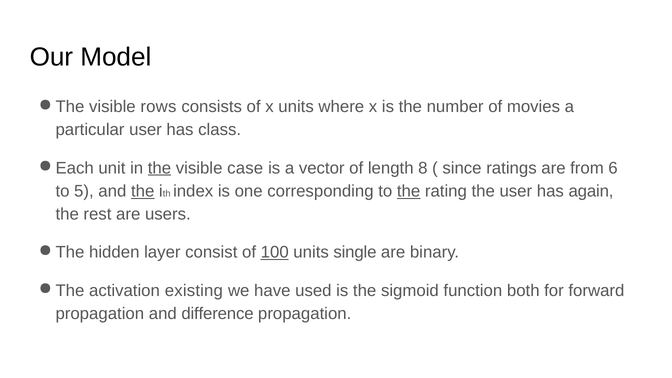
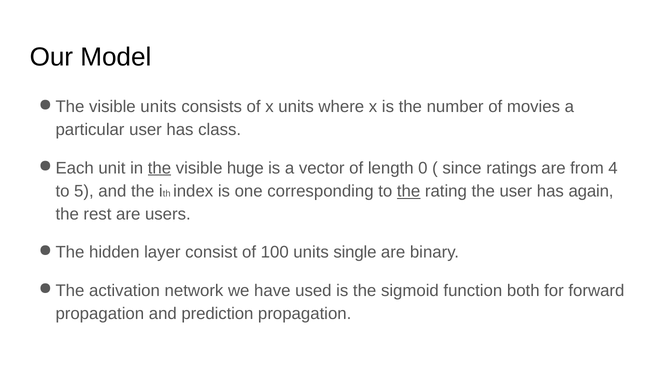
visible rows: rows -> units
case: case -> huge
8: 8 -> 0
6: 6 -> 4
the at (143, 191) underline: present -> none
100 underline: present -> none
existing: existing -> network
difference: difference -> prediction
